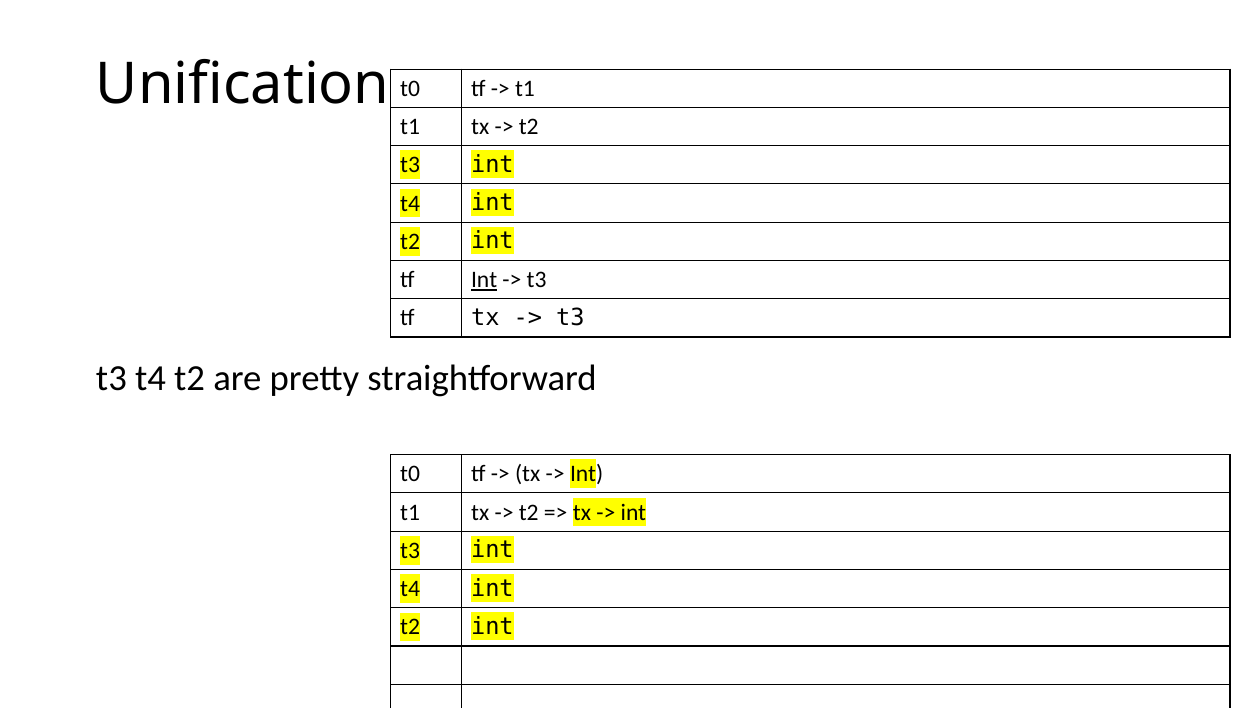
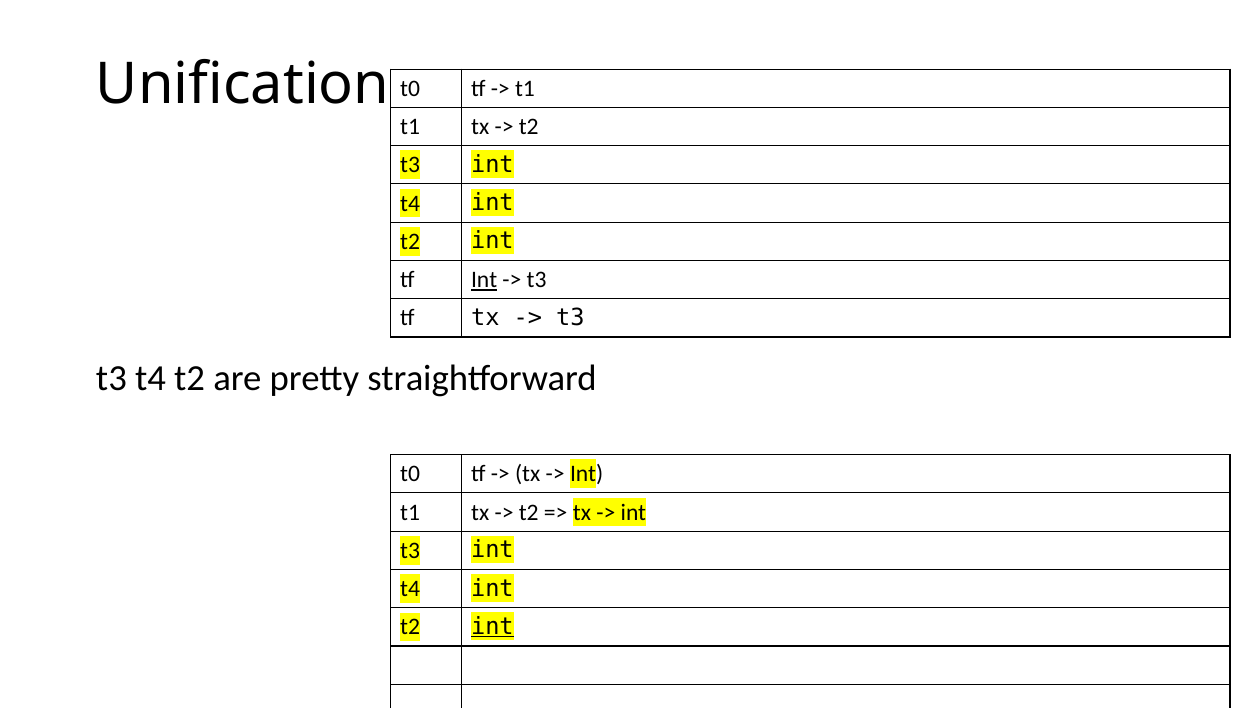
int at (492, 627) underline: none -> present
